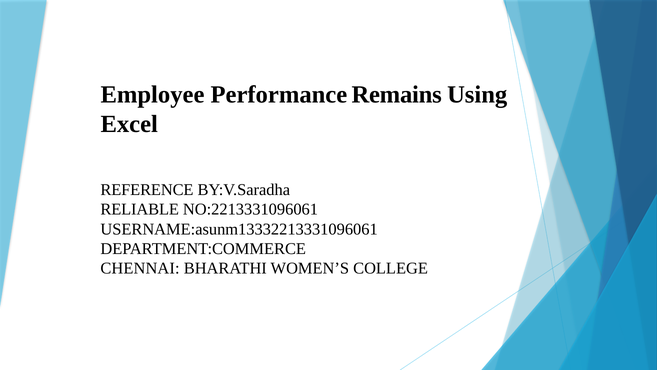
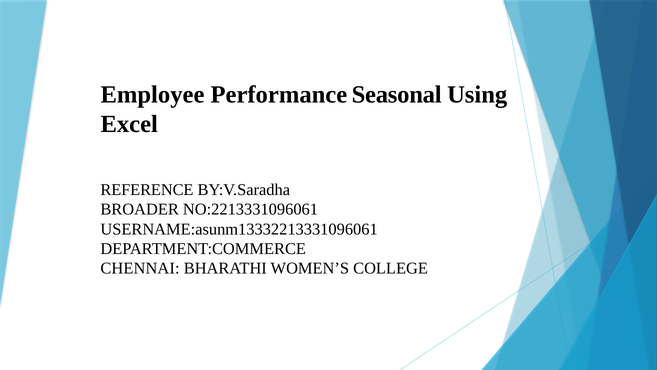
Remains: Remains -> Seasonal
RELIABLE: RELIABLE -> BROADER
